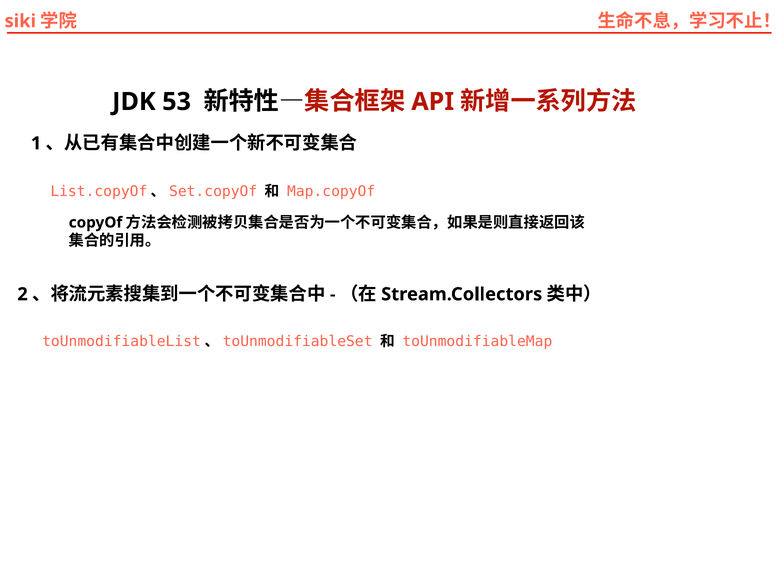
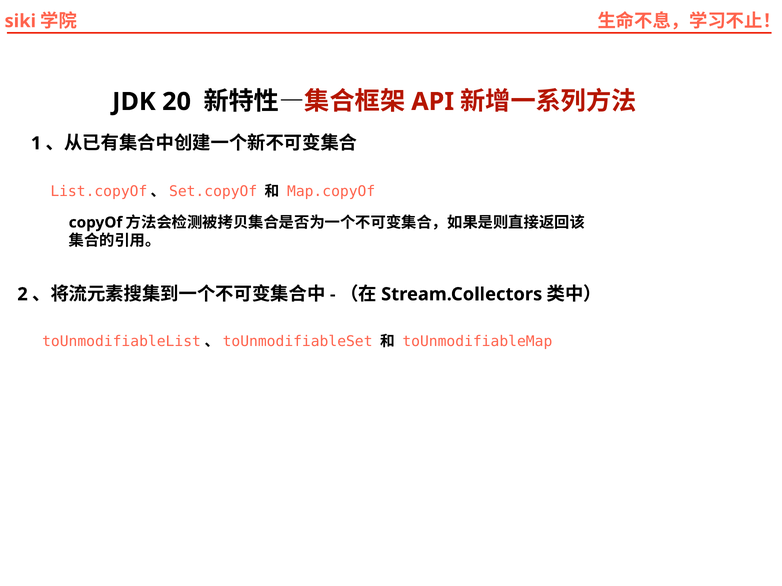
53: 53 -> 20
